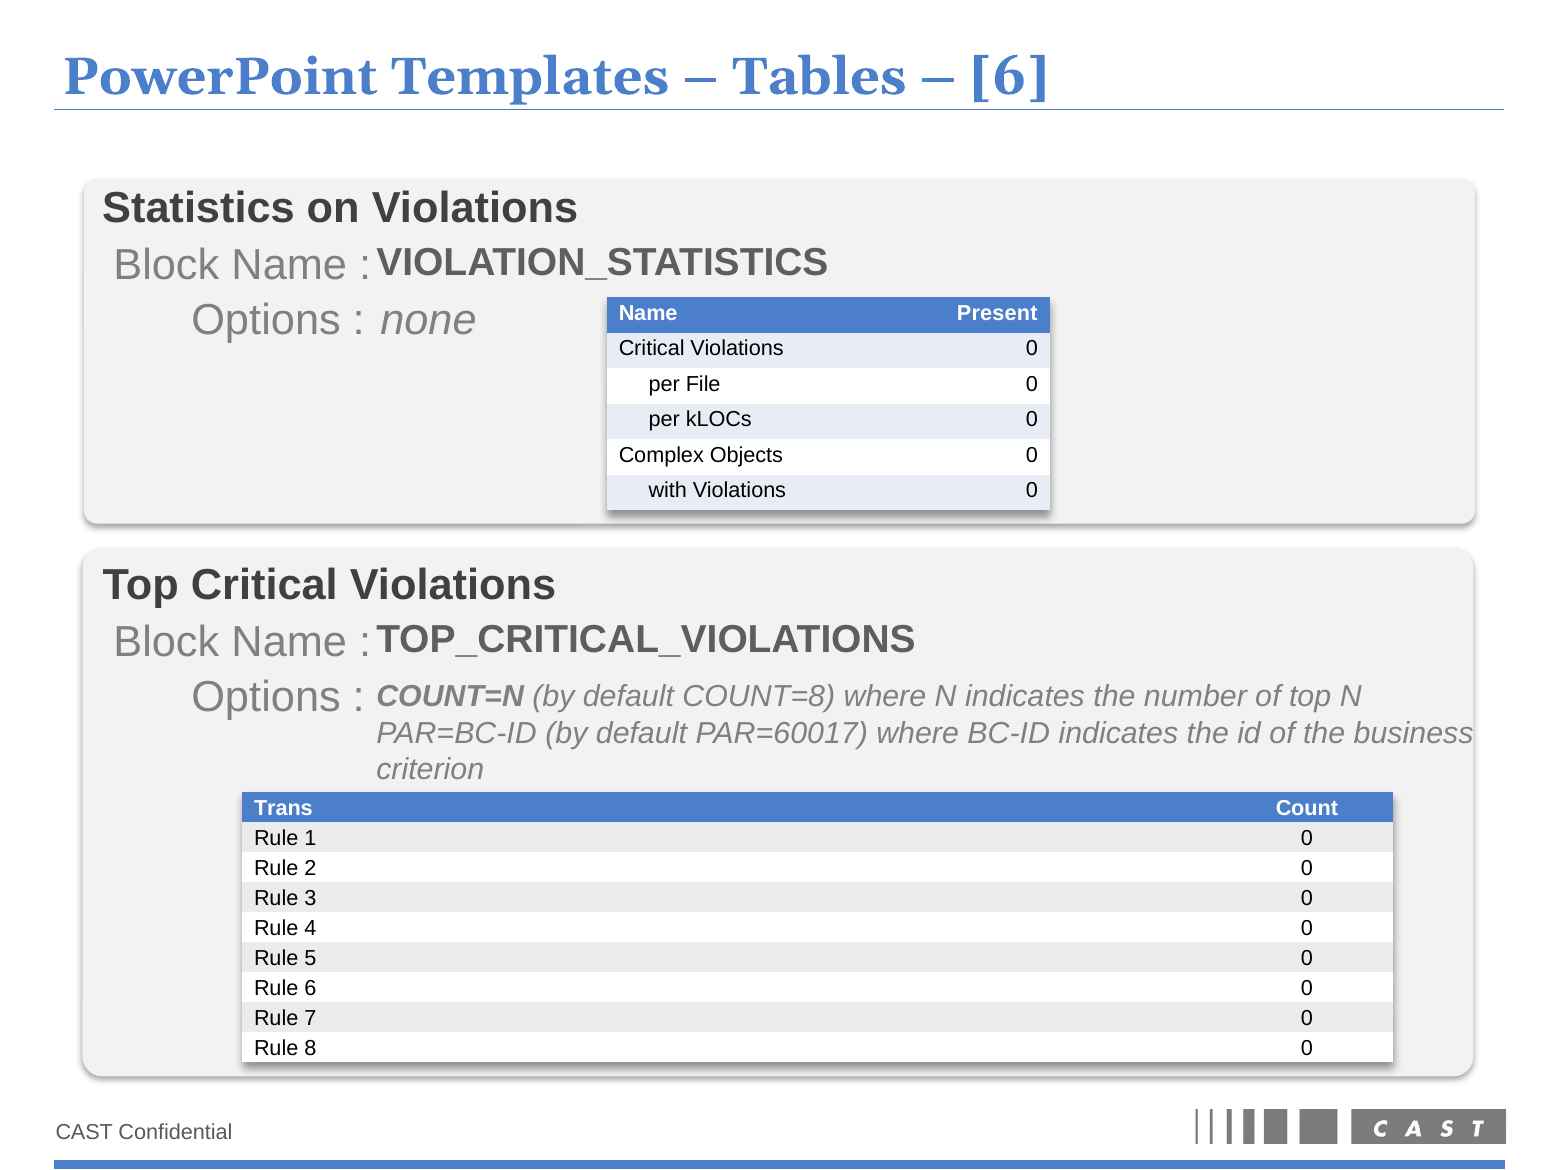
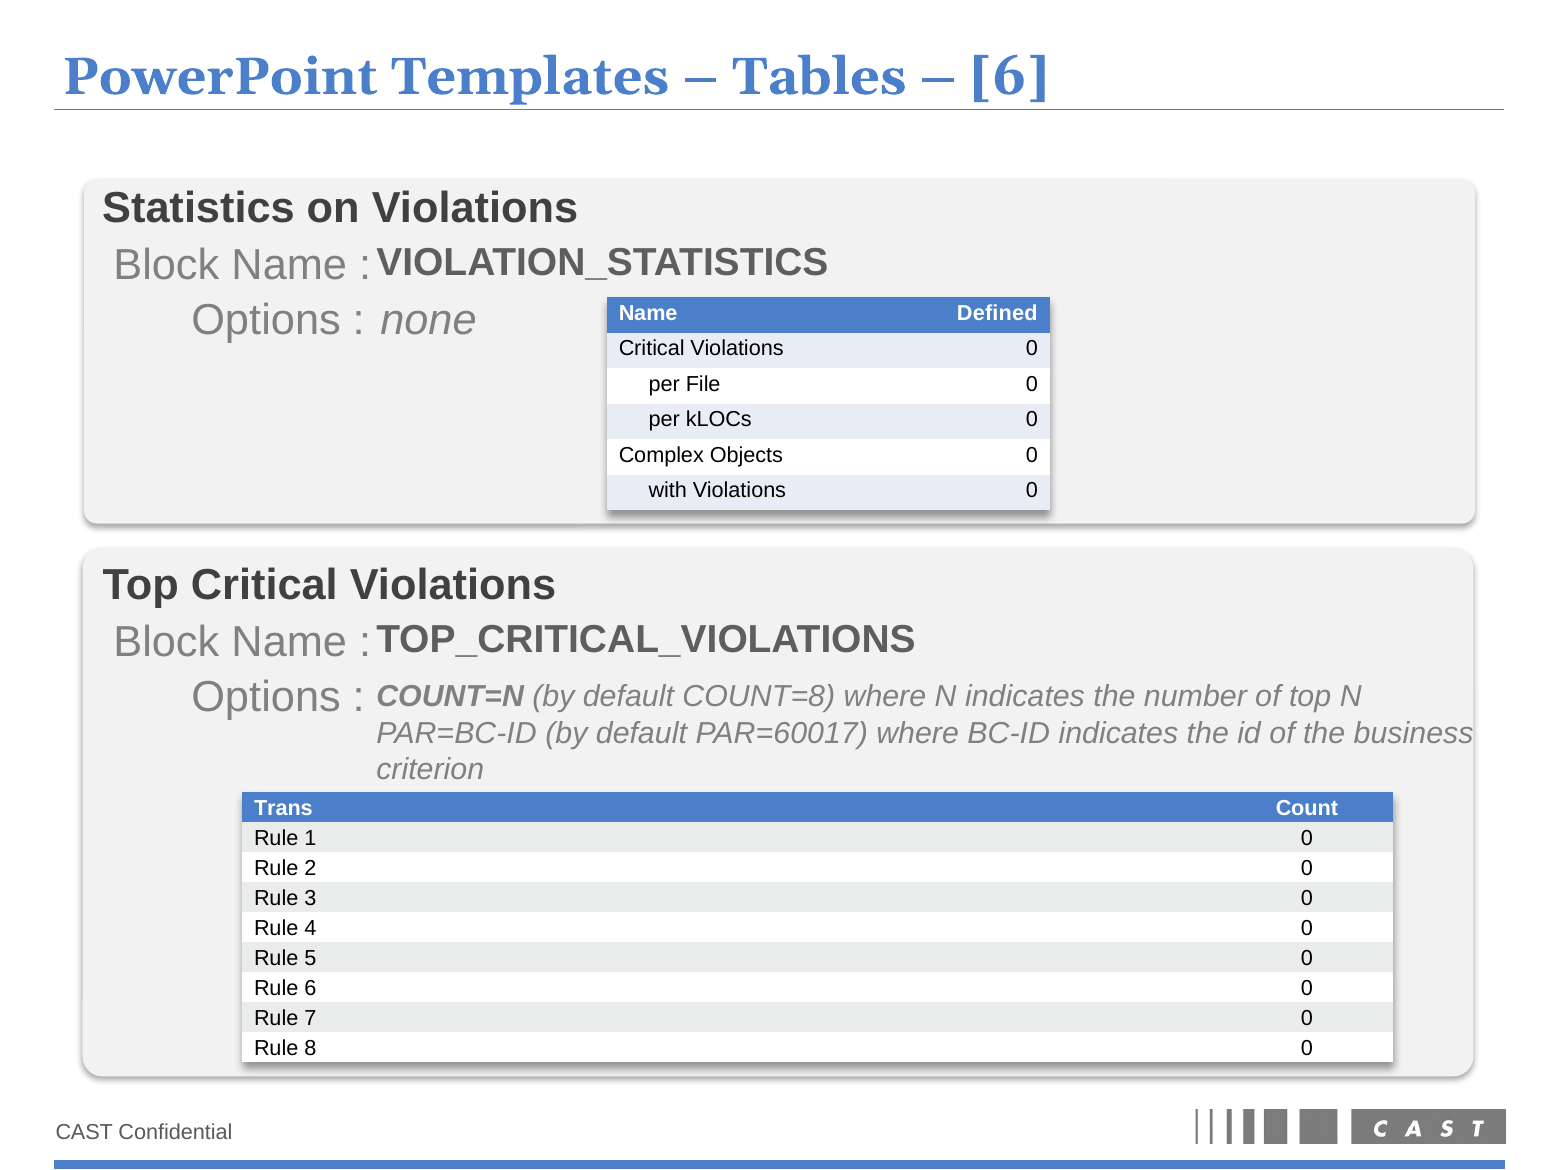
Present: Present -> Defined
